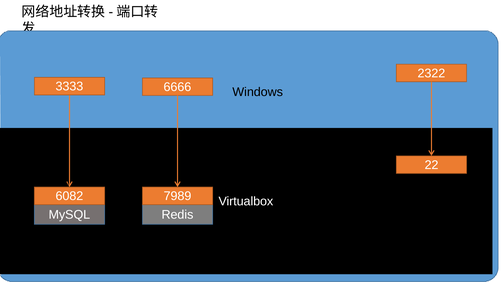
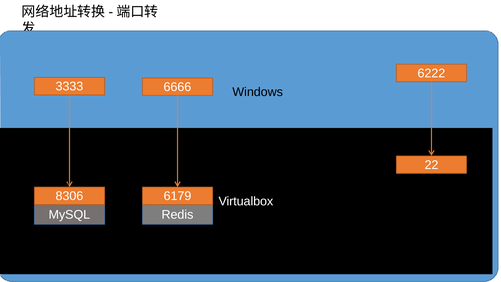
2322: 2322 -> 6222
6082: 6082 -> 8306
7989: 7989 -> 6179
